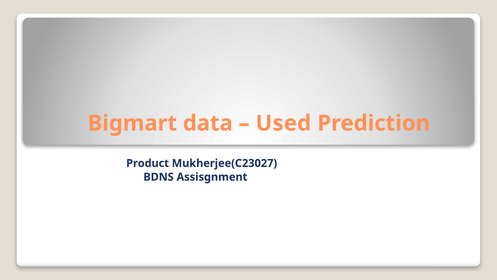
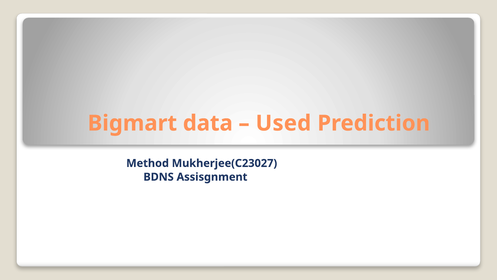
Product: Product -> Method
